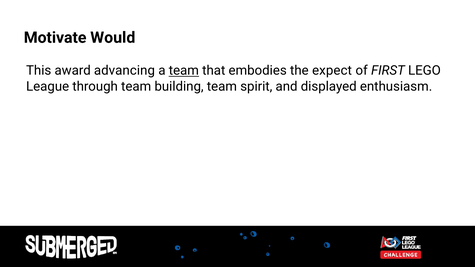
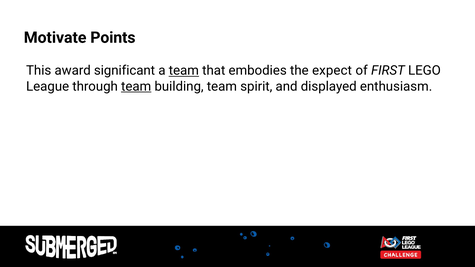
Would: Would -> Points
advancing: advancing -> significant
team at (136, 86) underline: none -> present
